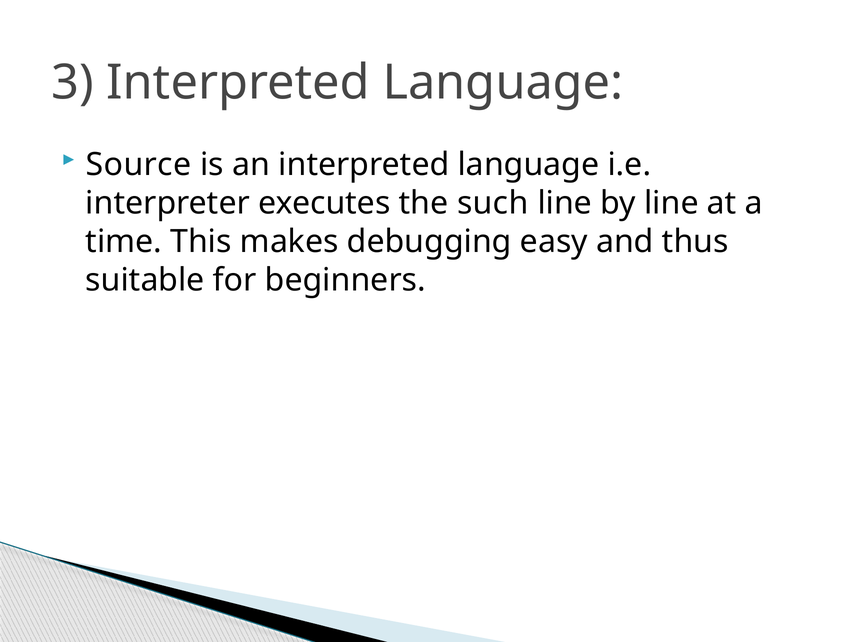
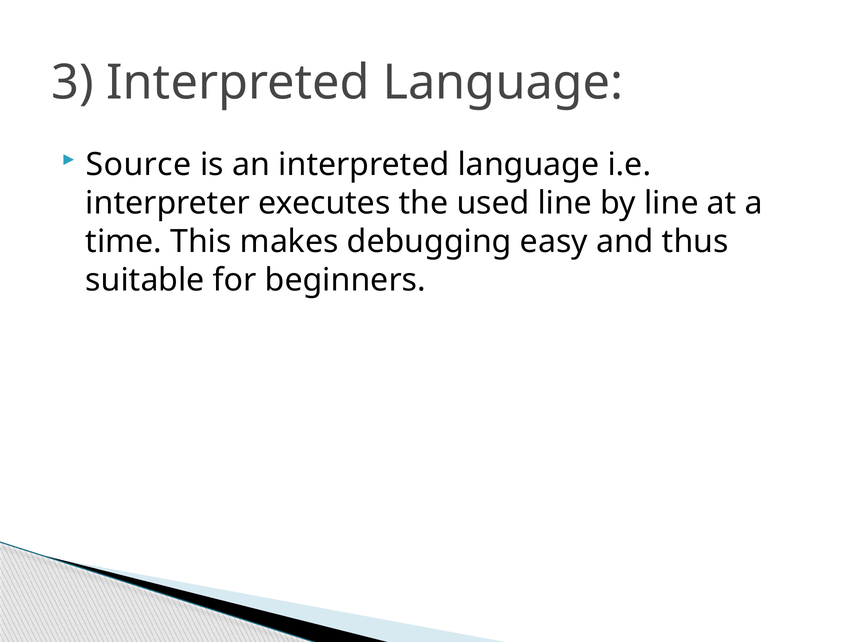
such: such -> used
